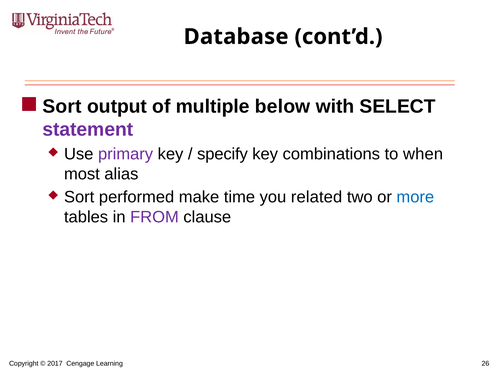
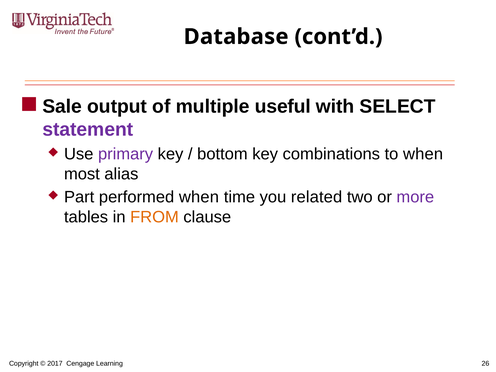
Sort at (62, 106): Sort -> Sale
below: below -> useful
specify: specify -> bottom
Sort at (79, 197): Sort -> Part
performed make: make -> when
more colour: blue -> purple
FROM colour: purple -> orange
